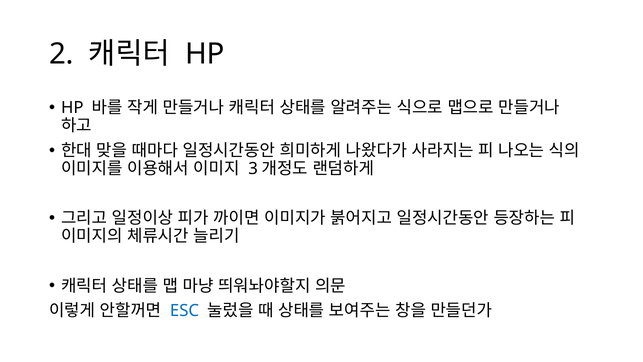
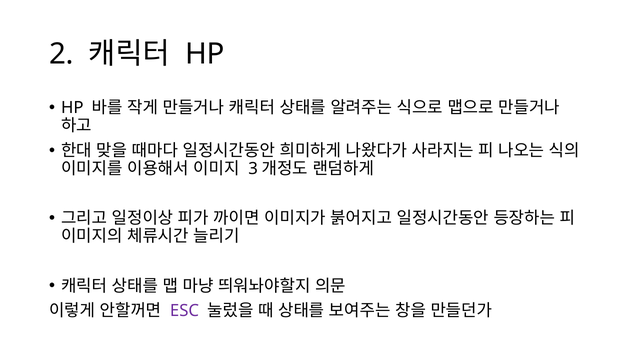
ESC colour: blue -> purple
